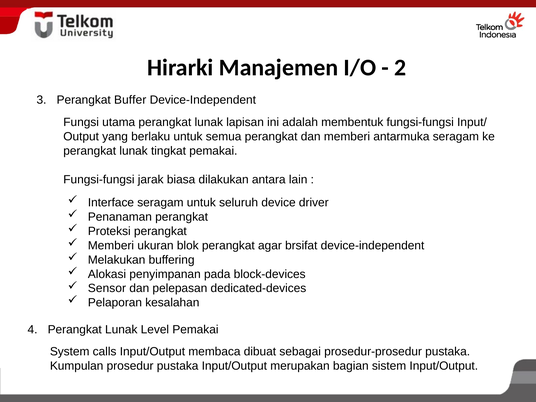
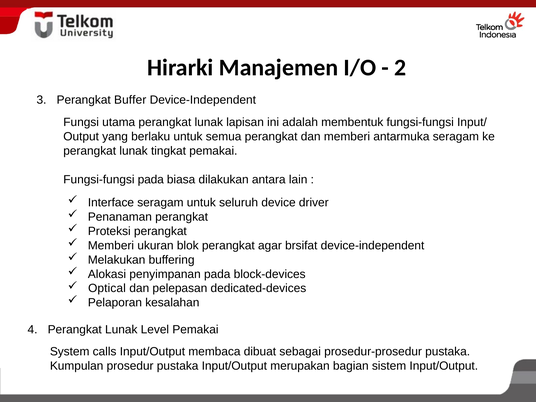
Fungsi-fungsi jarak: jarak -> pada
Sensor: Sensor -> Optical
